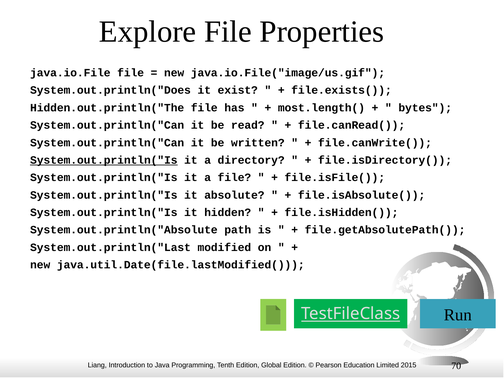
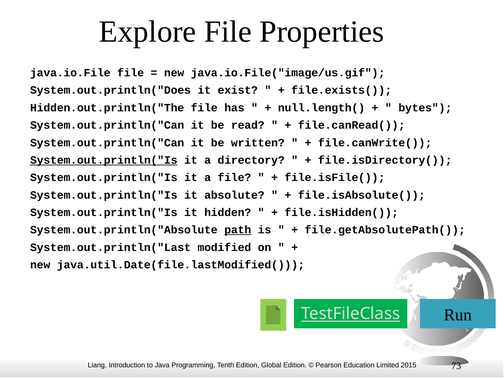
most.length(: most.length( -> null.length(
path underline: none -> present
70: 70 -> 73
